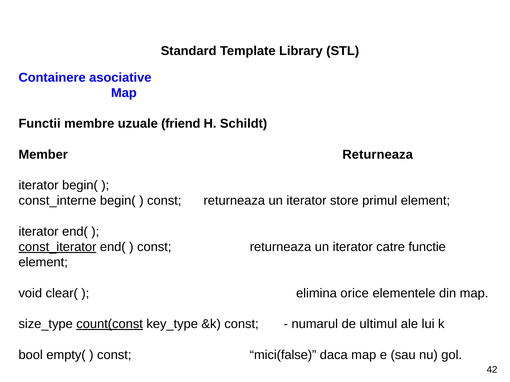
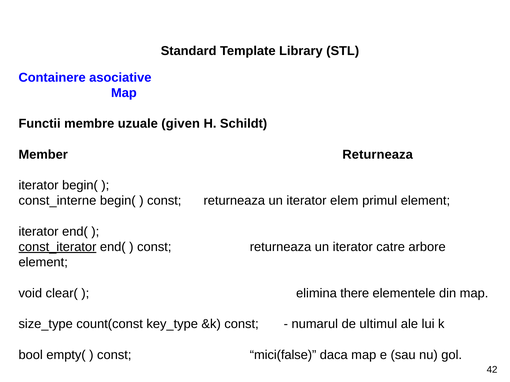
friend: friend -> given
store: store -> elem
functie: functie -> arbore
orice: orice -> there
count(const underline: present -> none
